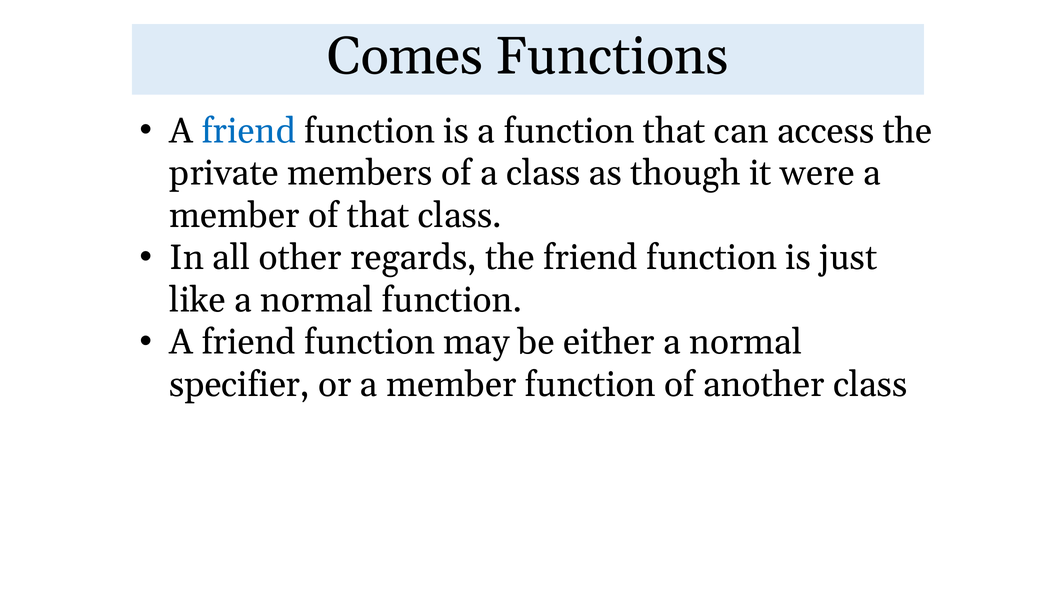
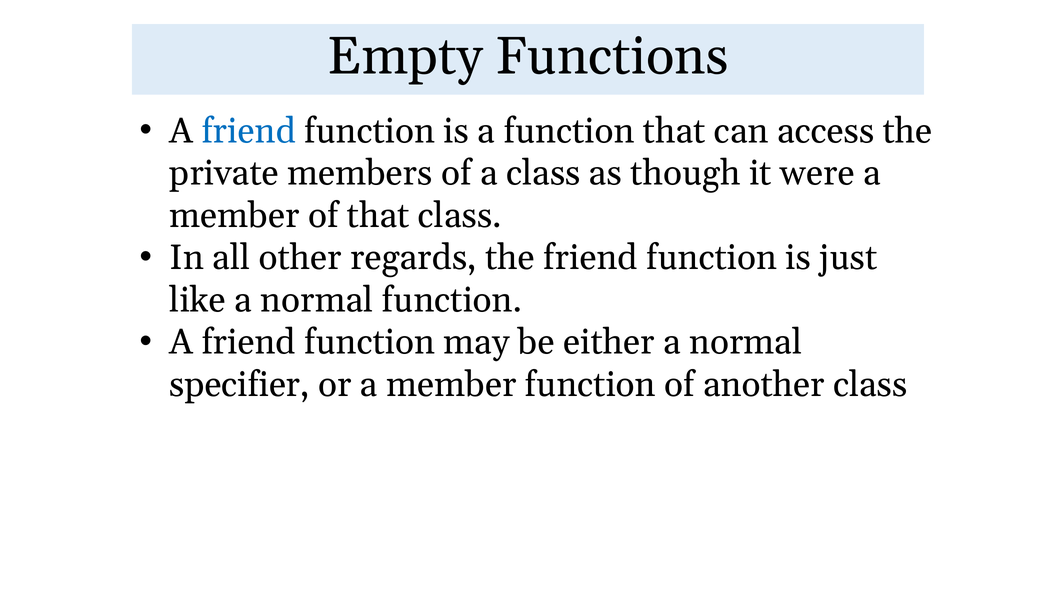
Comes: Comes -> Empty
